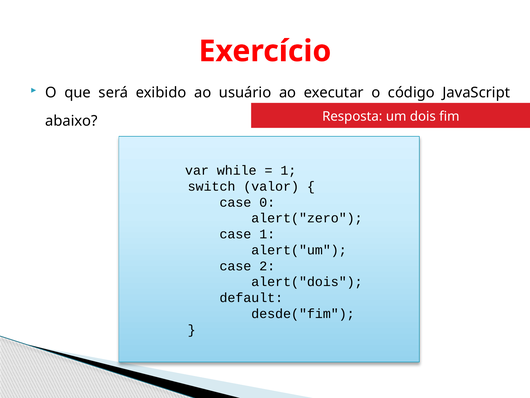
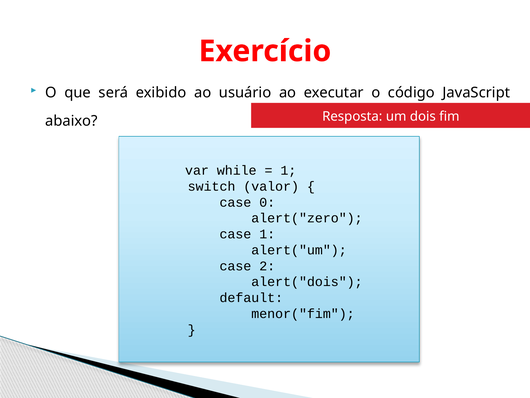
desde("fim: desde("fim -> menor("fim
